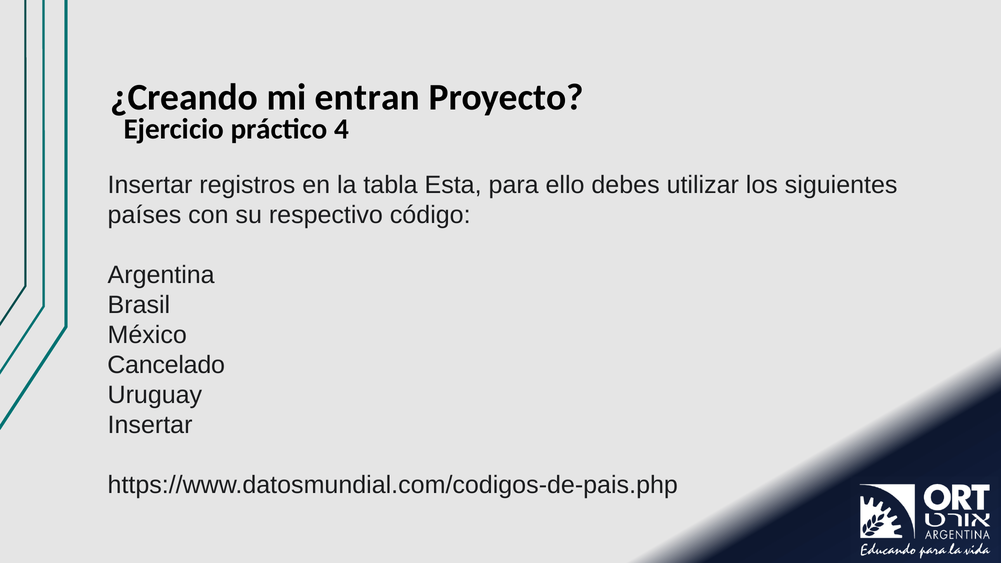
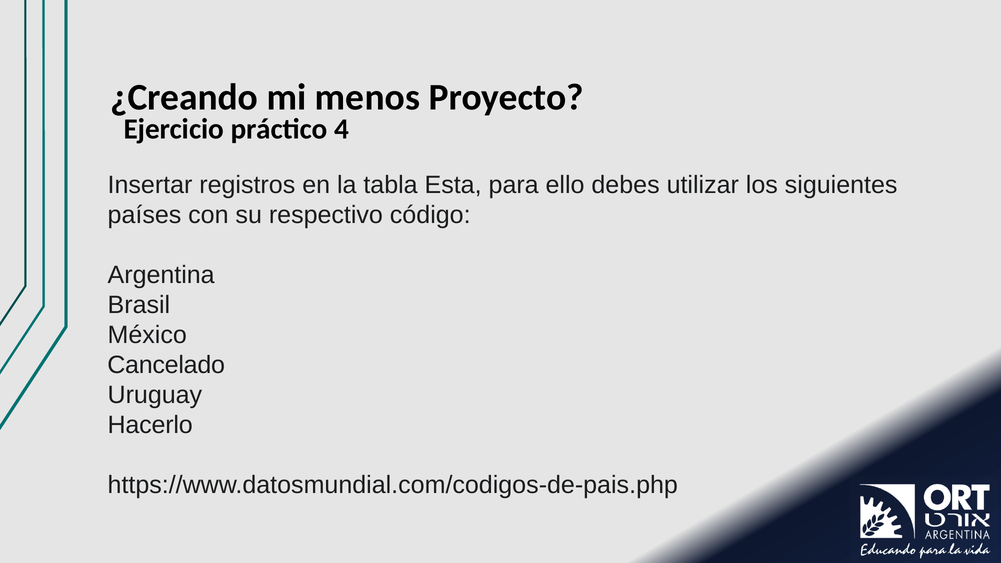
entran: entran -> menos
Insertar at (150, 425): Insertar -> Hacerlo
